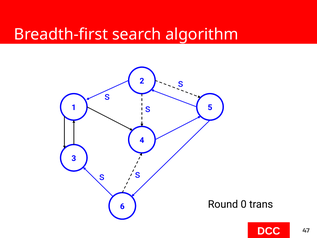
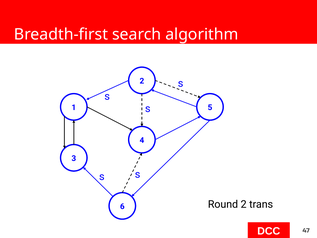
Round 0: 0 -> 2
